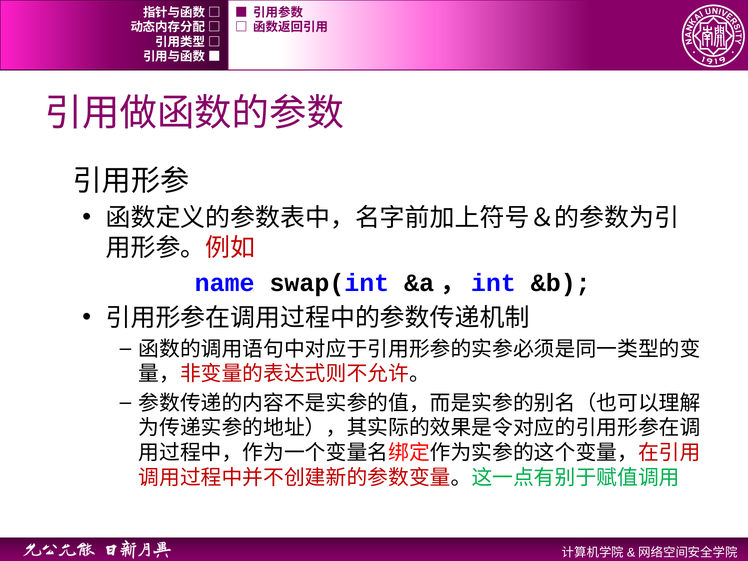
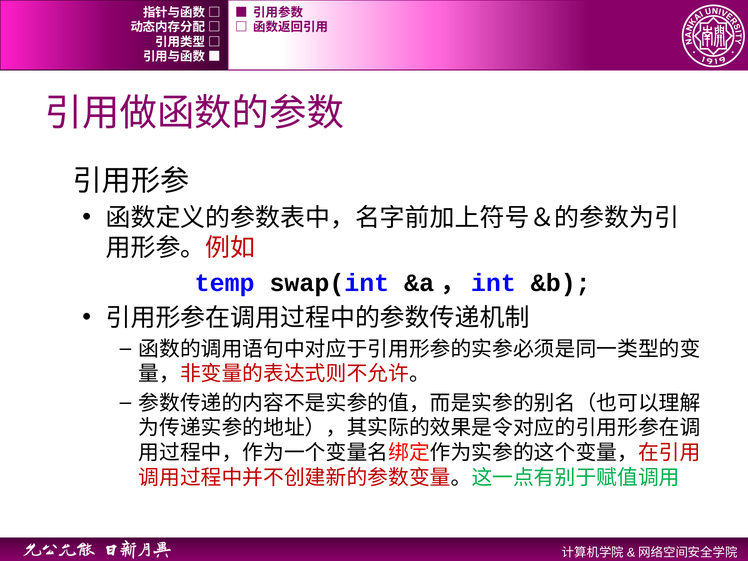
name: name -> temp
